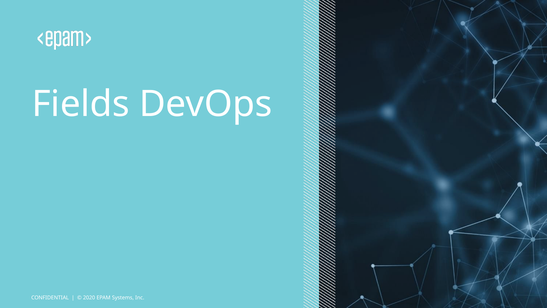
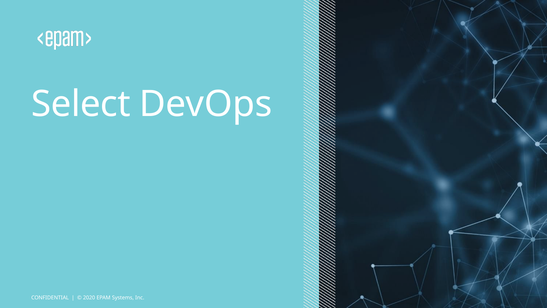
Fields: Fields -> Select
